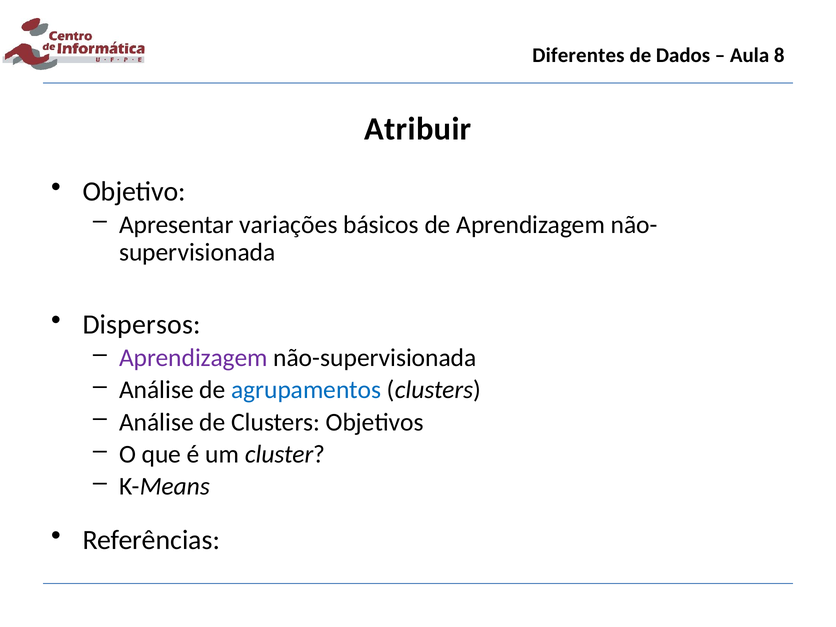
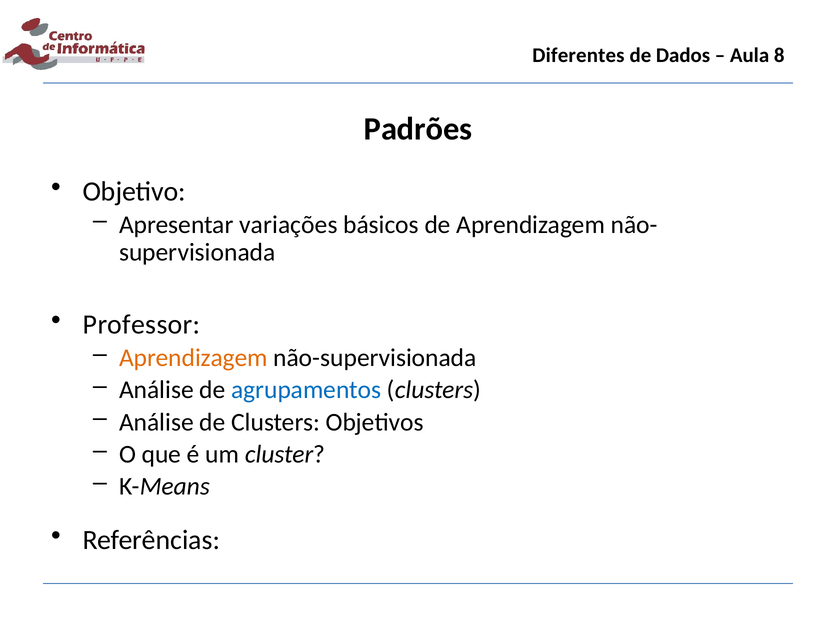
Atribuir: Atribuir -> Padrões
Dispersos: Dispersos -> Professor
Aprendizagem at (193, 358) colour: purple -> orange
